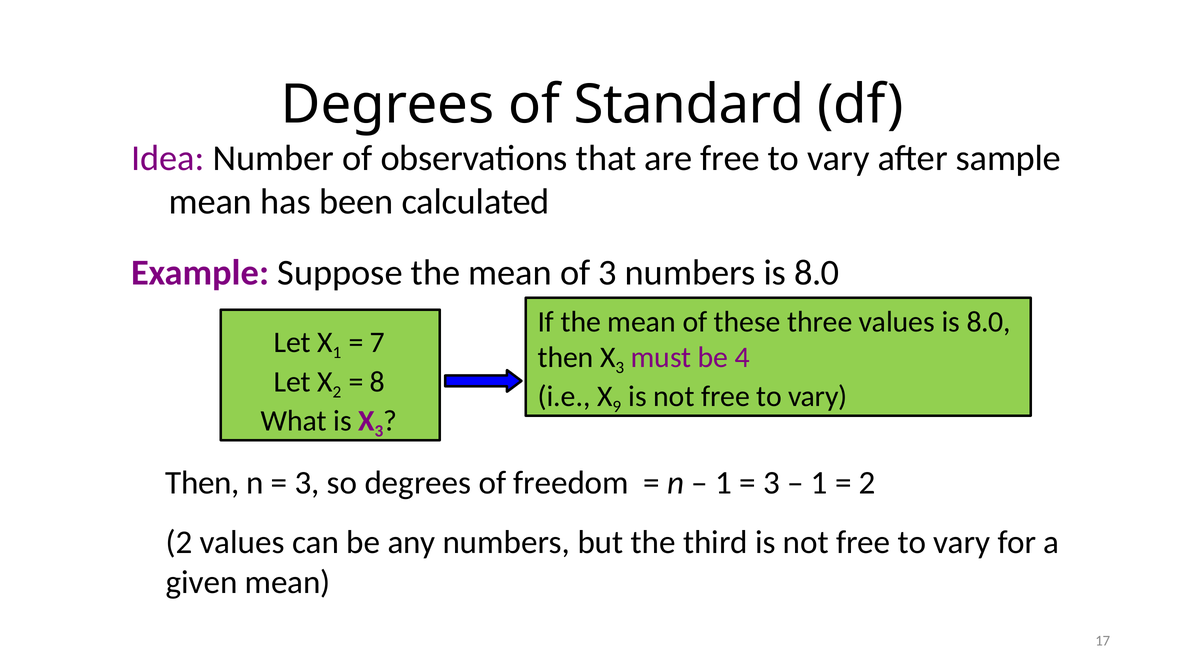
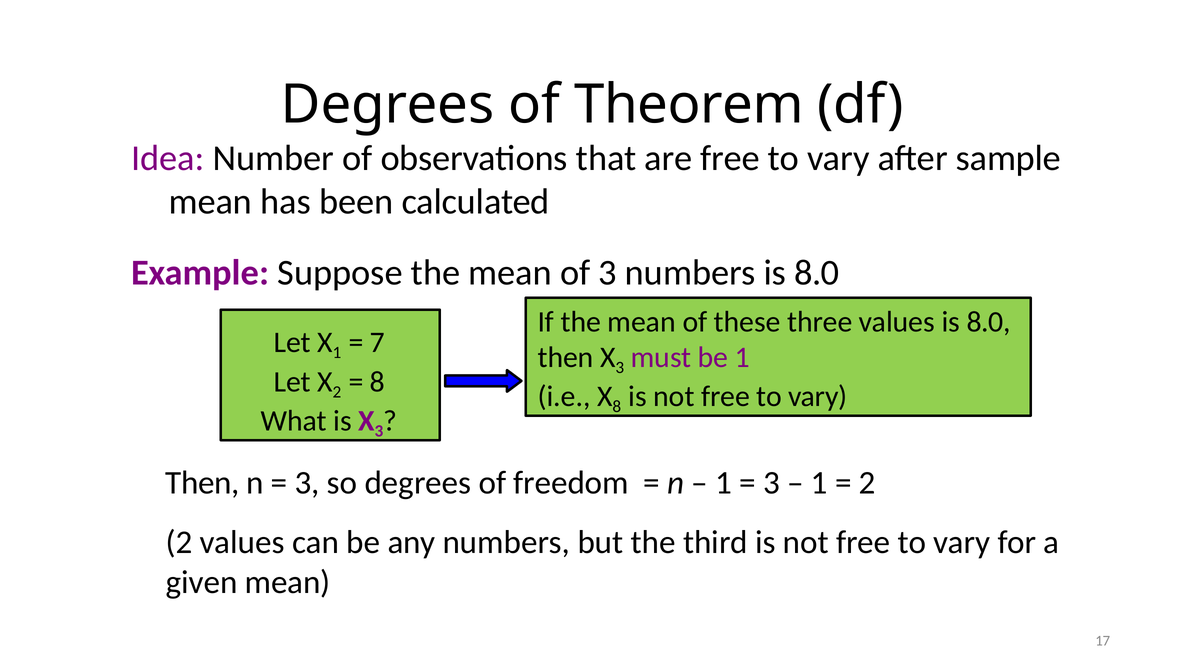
Standard: Standard -> Theorem
be 4: 4 -> 1
9 at (617, 407): 9 -> 8
